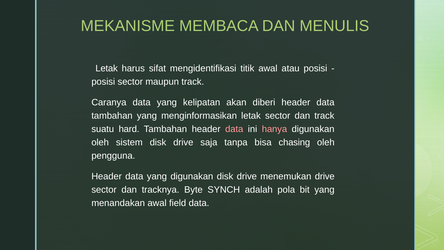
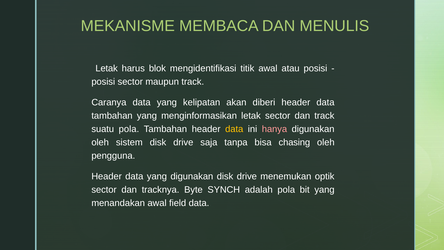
sifat: sifat -> blok
suatu hard: hard -> pola
data at (234, 129) colour: pink -> yellow
menemukan drive: drive -> optik
